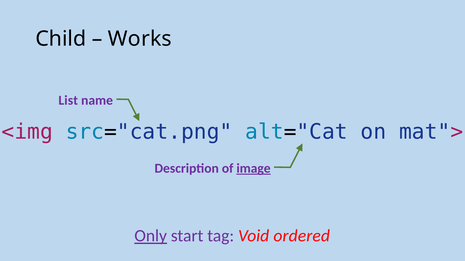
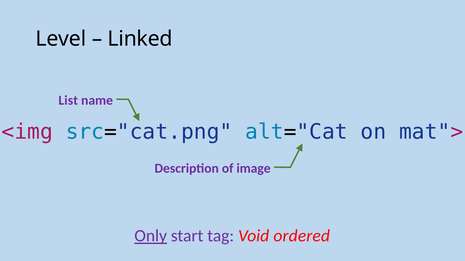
Child: Child -> Level
Works: Works -> Linked
image underline: present -> none
